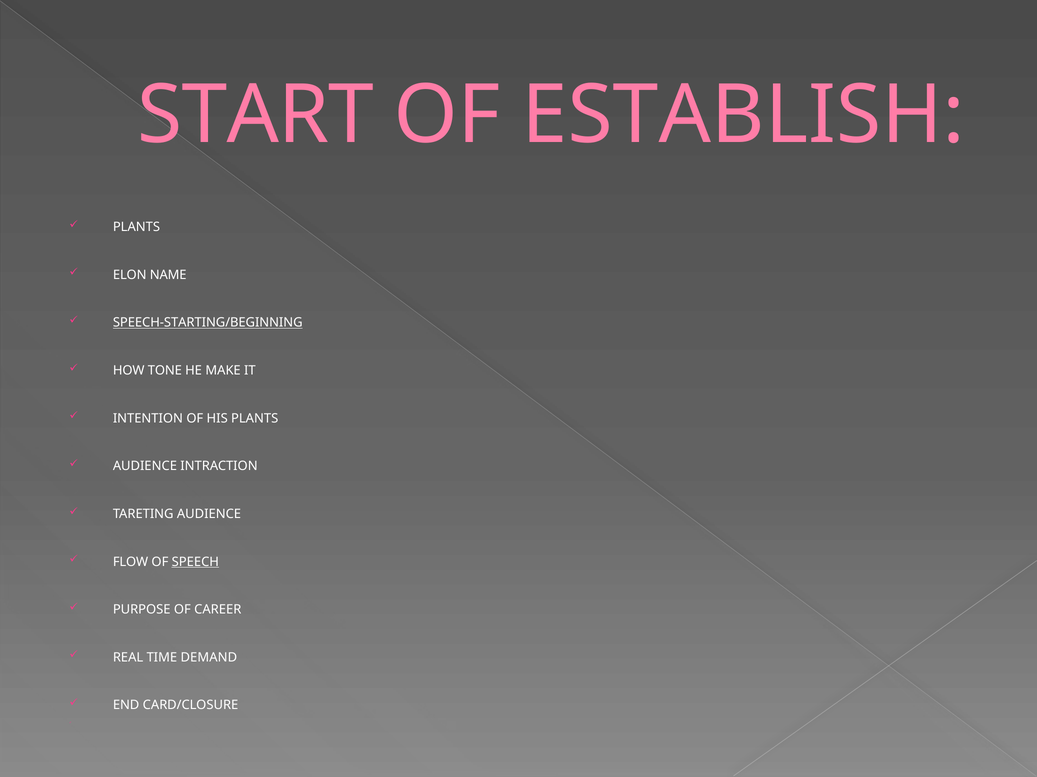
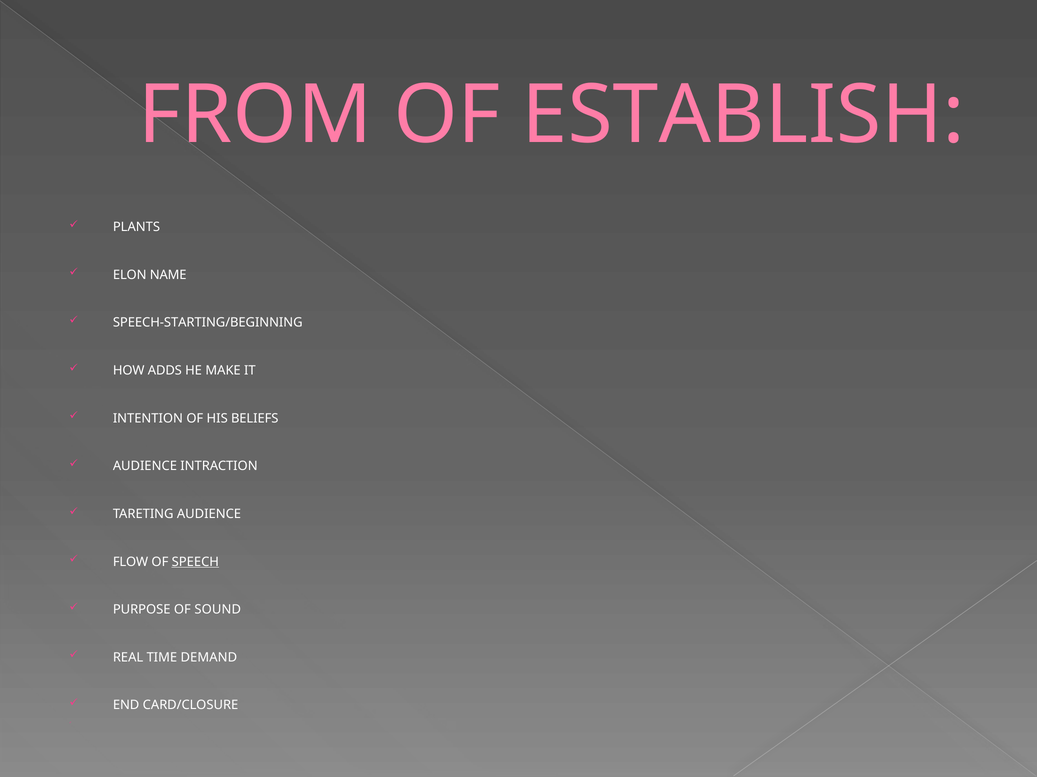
START: START -> FROM
SPEECH-STARTING/BEGINNING underline: present -> none
TONE: TONE -> ADDS
HIS PLANTS: PLANTS -> BELIEFS
CAREER: CAREER -> SOUND
